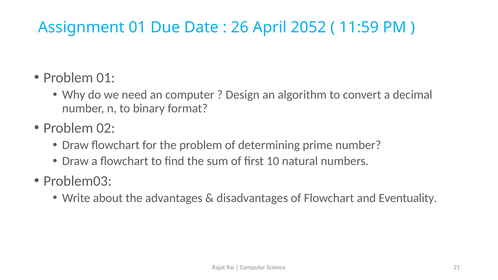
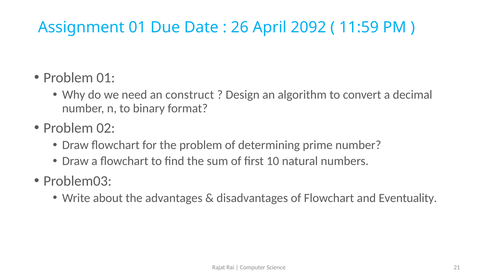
2052: 2052 -> 2092
an computer: computer -> construct
